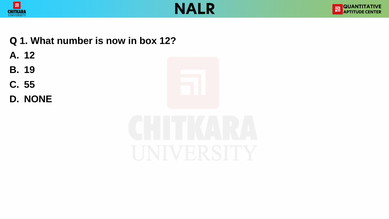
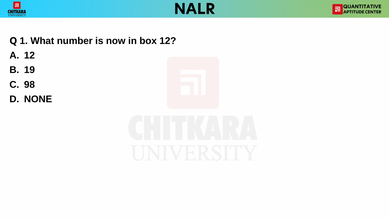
55: 55 -> 98
